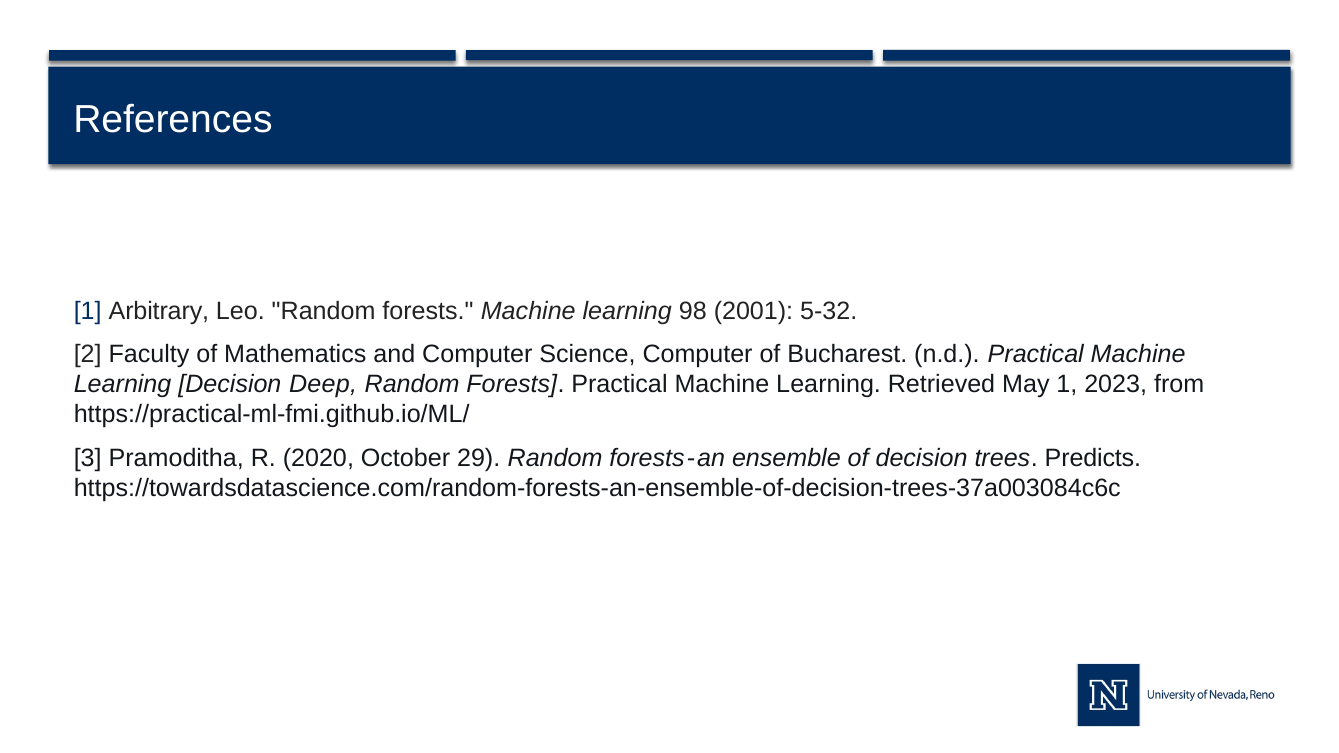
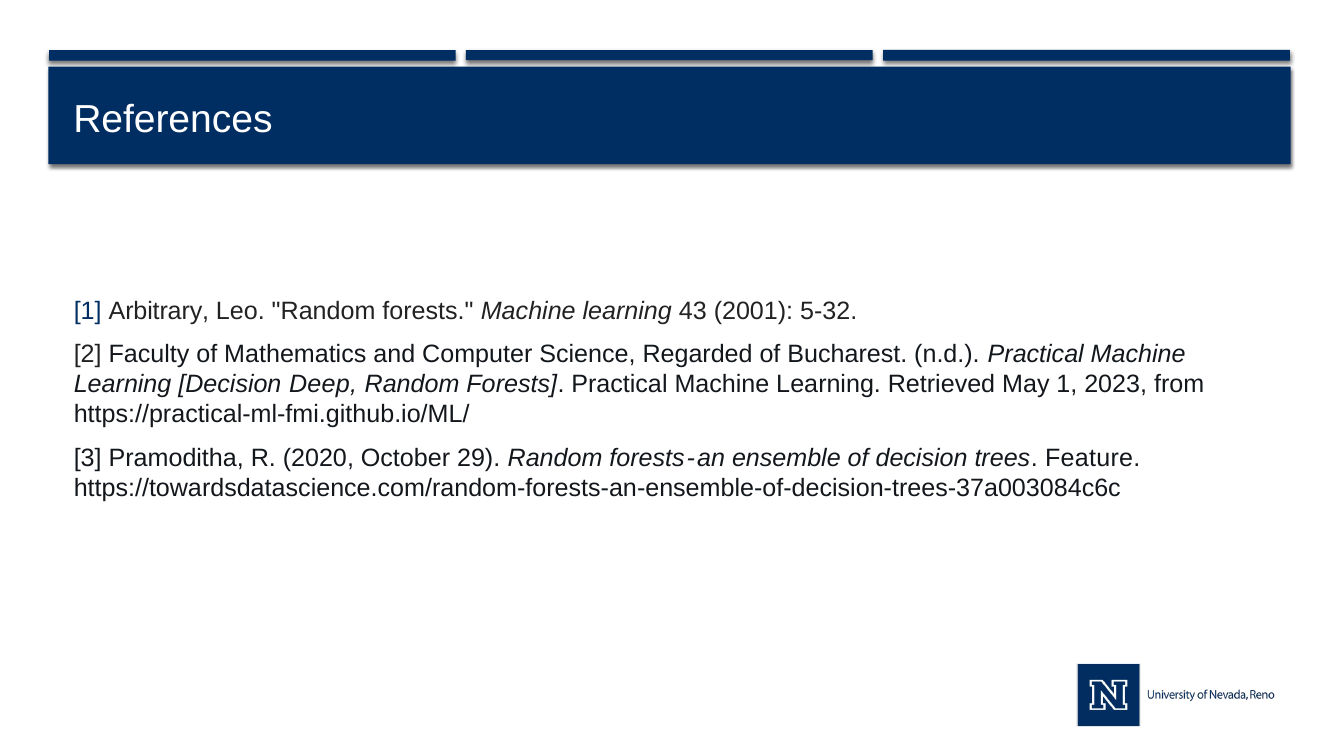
98: 98 -> 43
Science Computer: Computer -> Regarded
Predicts: Predicts -> Feature
